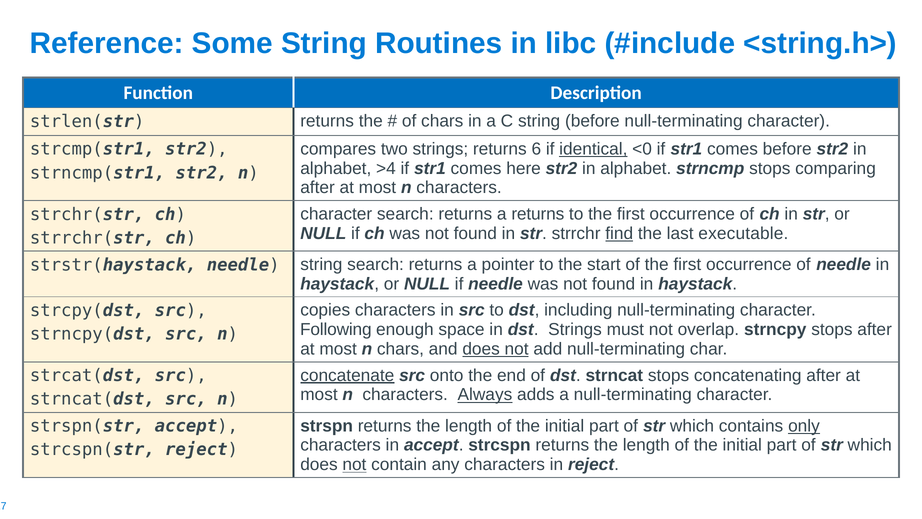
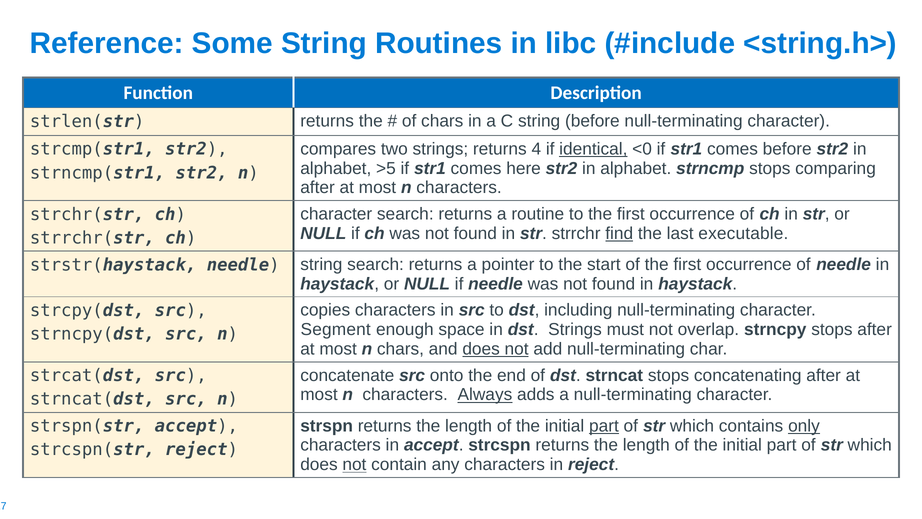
6: 6 -> 4
>4: >4 -> >5
a returns: returns -> routine
Following: Following -> Segment
concatenate underline: present -> none
part at (604, 426) underline: none -> present
